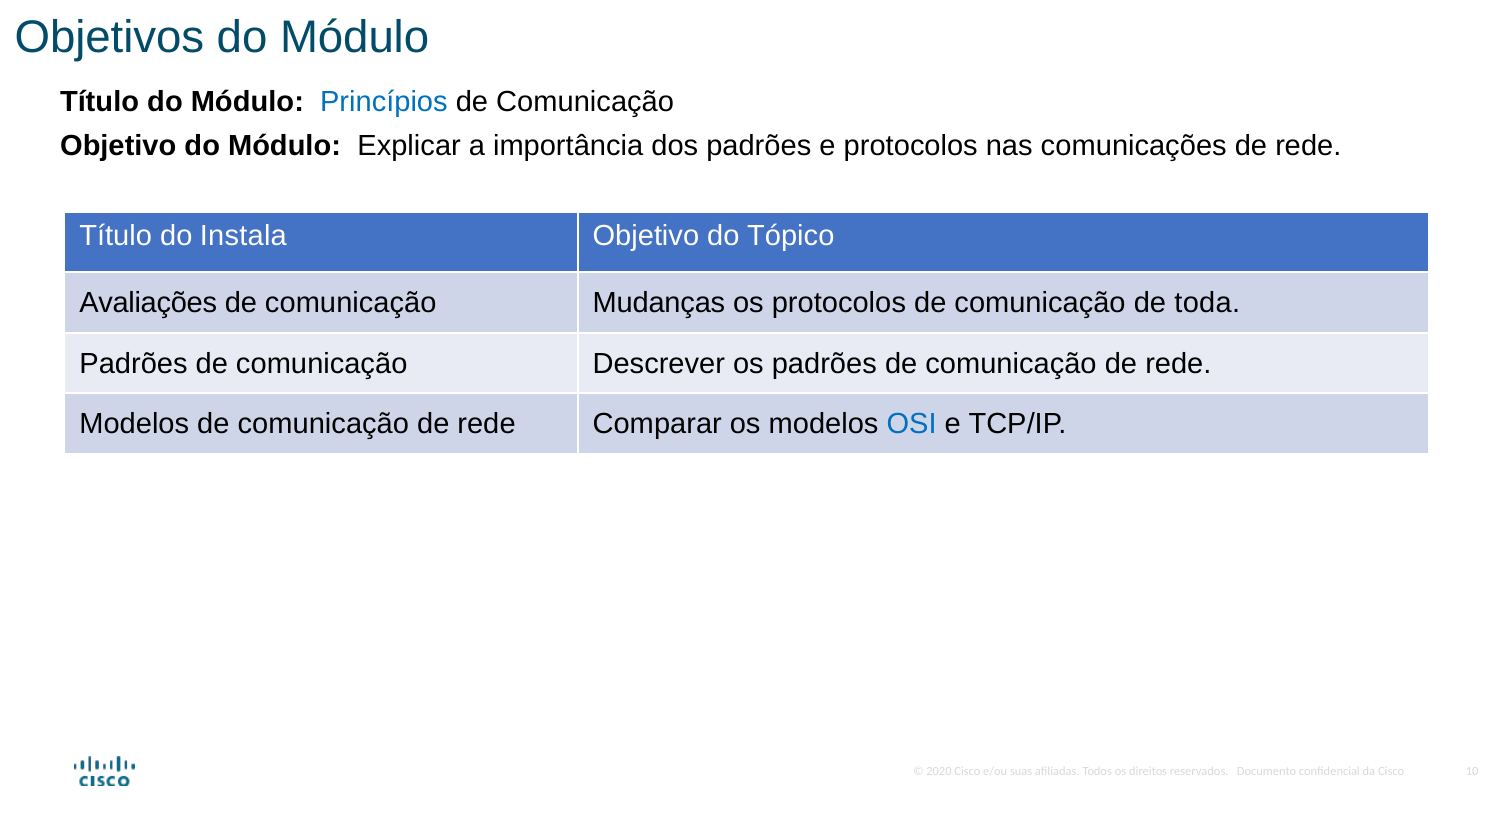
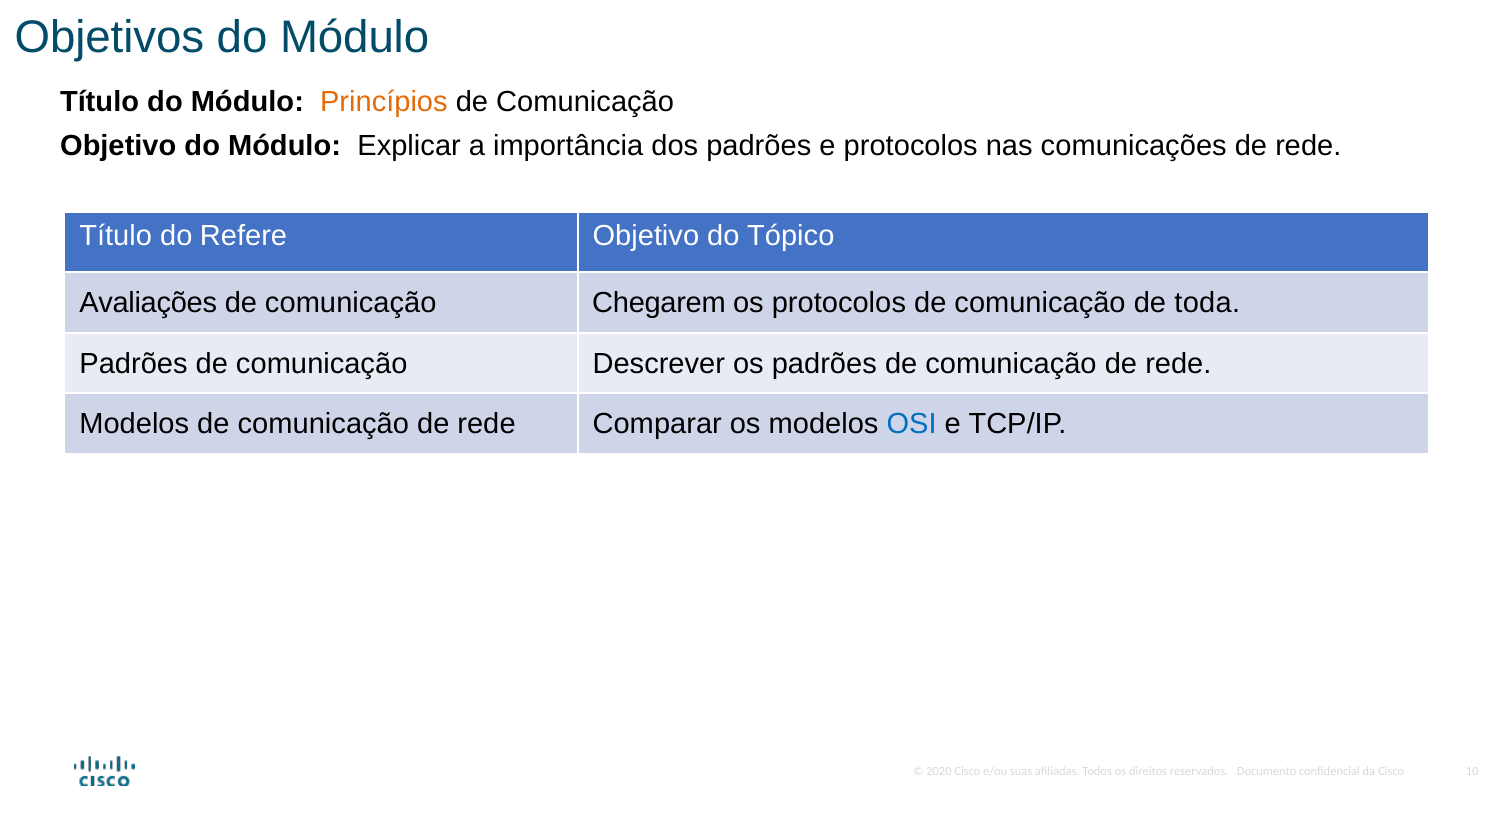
Princípios colour: blue -> orange
Instala: Instala -> Refere
Mudanças: Mudanças -> Chegarem
